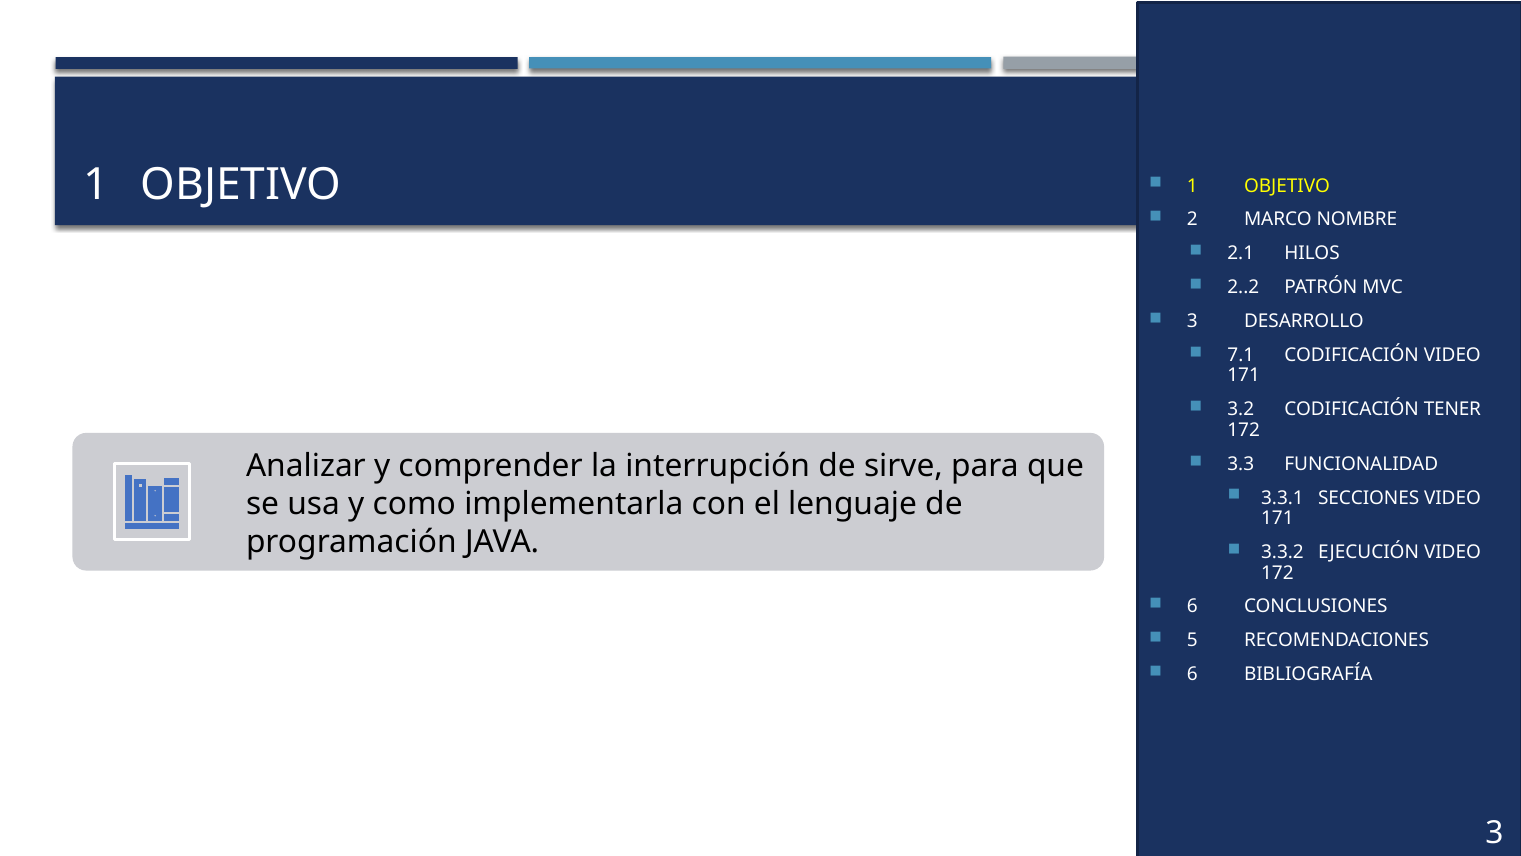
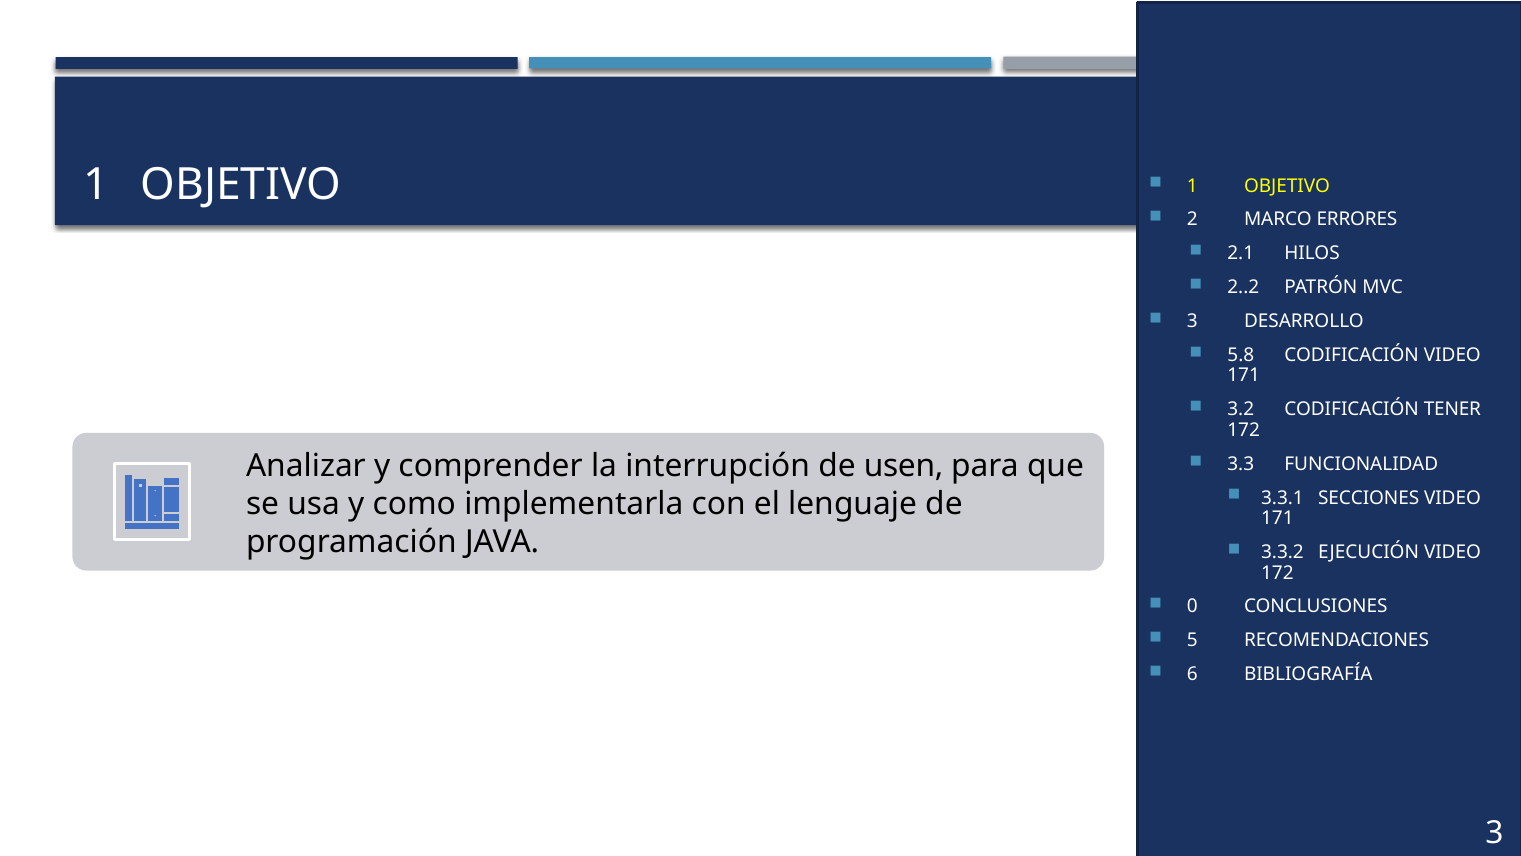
NOMBRE: NOMBRE -> ERRORES
7.1: 7.1 -> 5.8
sirve: sirve -> usen
6 at (1192, 606): 6 -> 0
